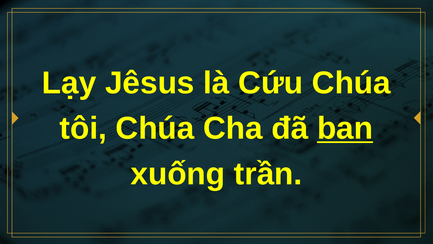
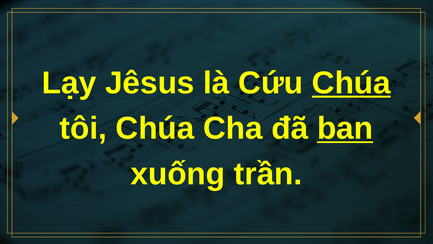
Chúa at (351, 83) underline: none -> present
